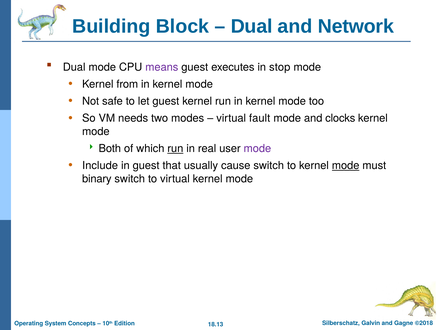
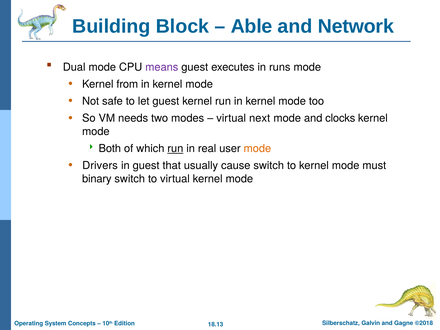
Dual at (252, 26): Dual -> Able
stop: stop -> runs
fault: fault -> next
mode at (257, 149) colour: purple -> orange
Include: Include -> Drivers
mode at (346, 166) underline: present -> none
